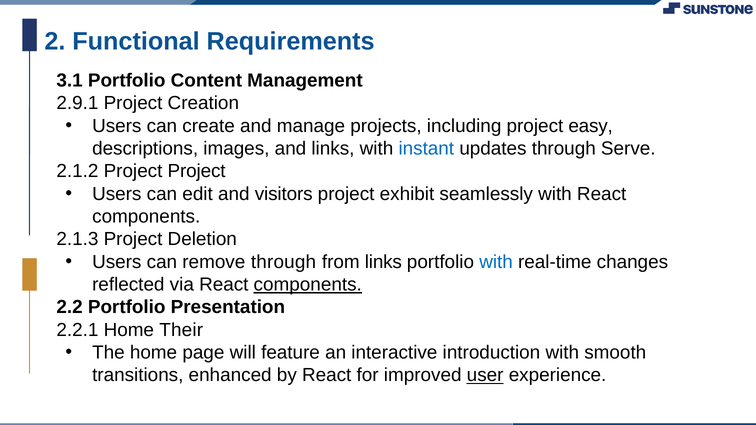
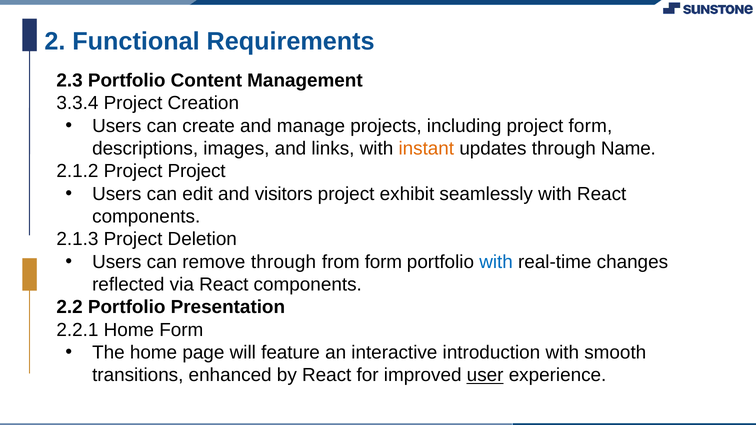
3.1: 3.1 -> 2.3
2.9.1: 2.9.1 -> 3.3.4
project easy: easy -> form
instant colour: blue -> orange
Serve: Serve -> Name
from links: links -> form
components at (308, 285) underline: present -> none
Home Their: Their -> Form
